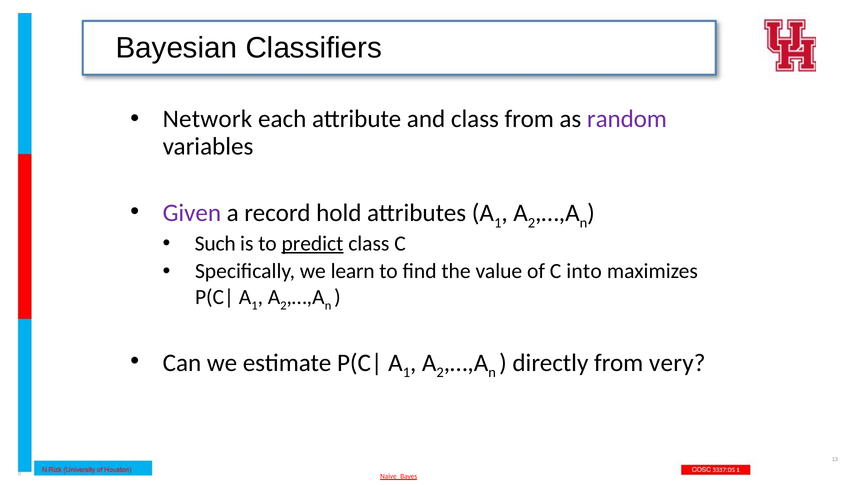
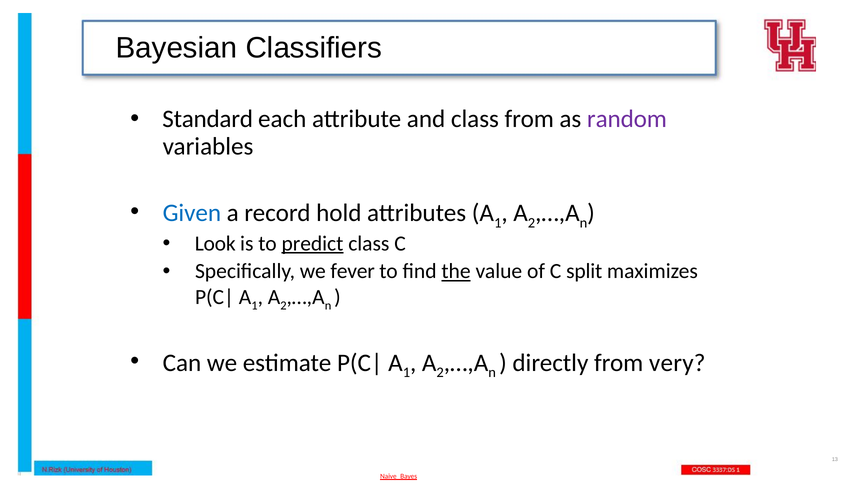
Network: Network -> Standard
Given colour: purple -> blue
Such: Such -> Look
learn: learn -> fever
the underline: none -> present
into: into -> split
